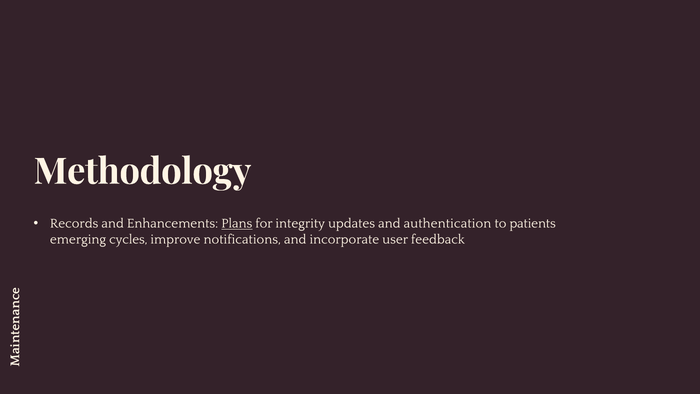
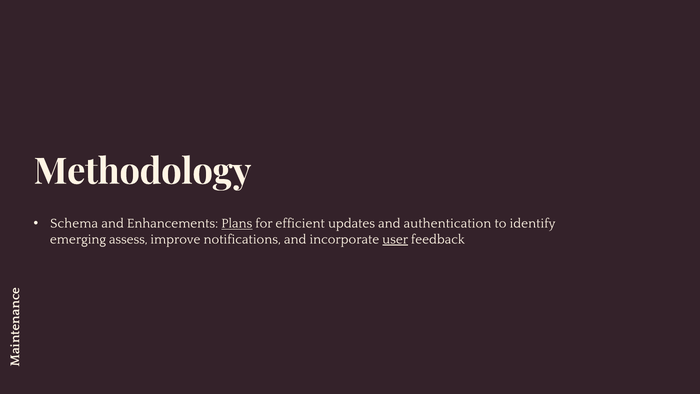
Records: Records -> Schema
integrity: integrity -> efficient
patients: patients -> identify
cycles: cycles -> assess
user underline: none -> present
